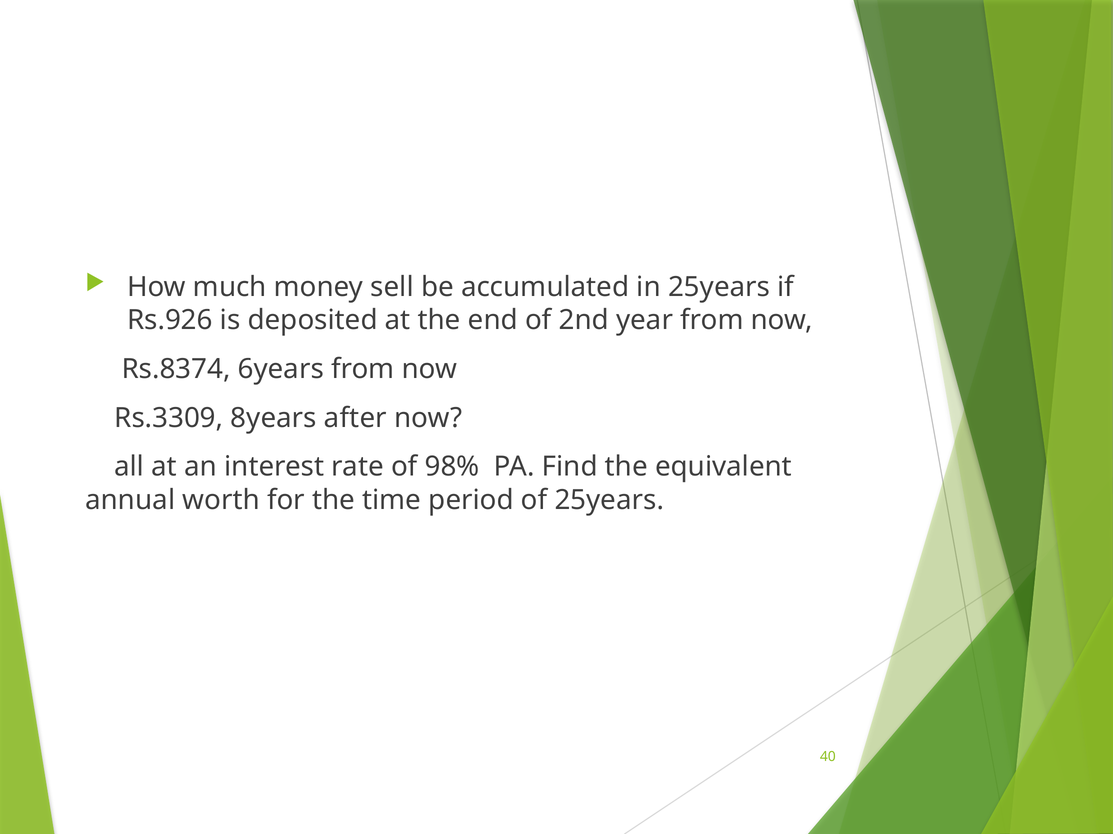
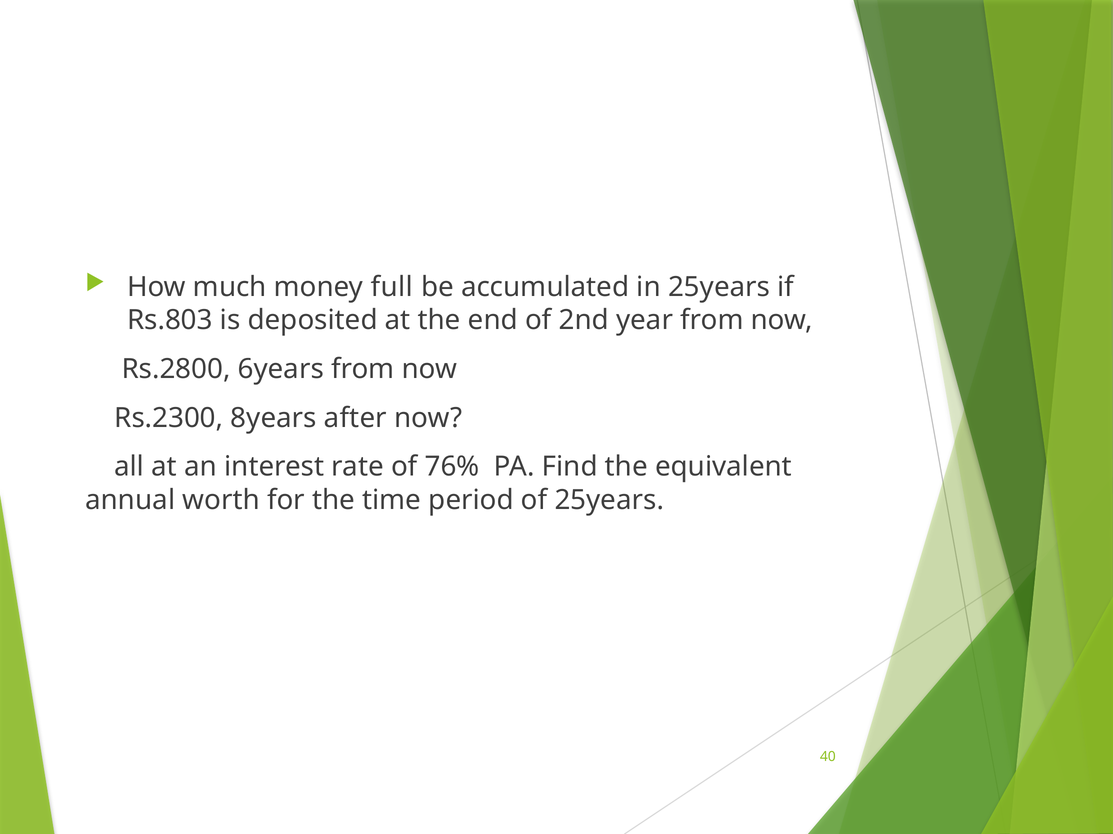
sell: sell -> full
Rs.926: Rs.926 -> Rs.803
Rs.8374: Rs.8374 -> Rs.2800
Rs.3309: Rs.3309 -> Rs.2300
98%: 98% -> 76%
